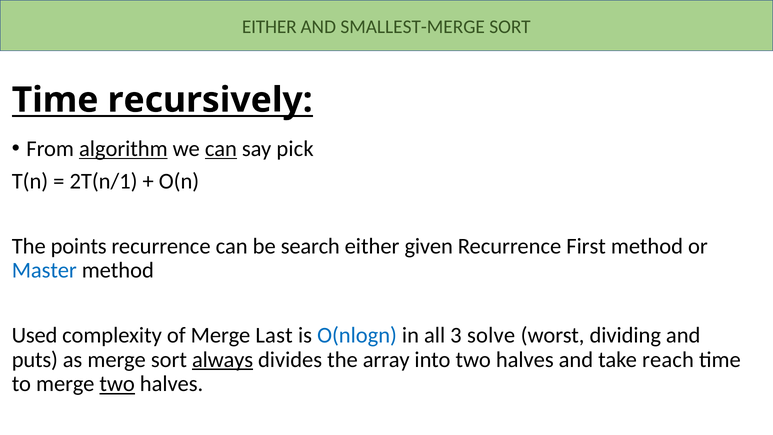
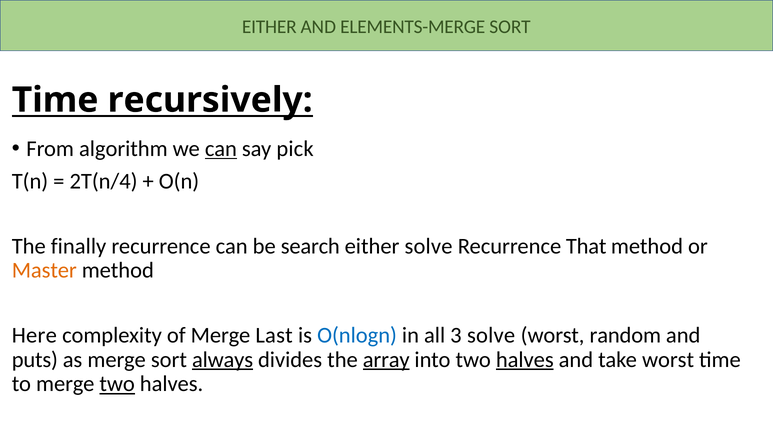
SMALLEST-MERGE: SMALLEST-MERGE -> ELEMENTS-MERGE
algorithm underline: present -> none
2T(n/1: 2T(n/1 -> 2T(n/4
points: points -> finally
either given: given -> solve
First: First -> That
Master colour: blue -> orange
Used: Used -> Here
dividing: dividing -> random
array underline: none -> present
halves at (525, 360) underline: none -> present
take reach: reach -> worst
